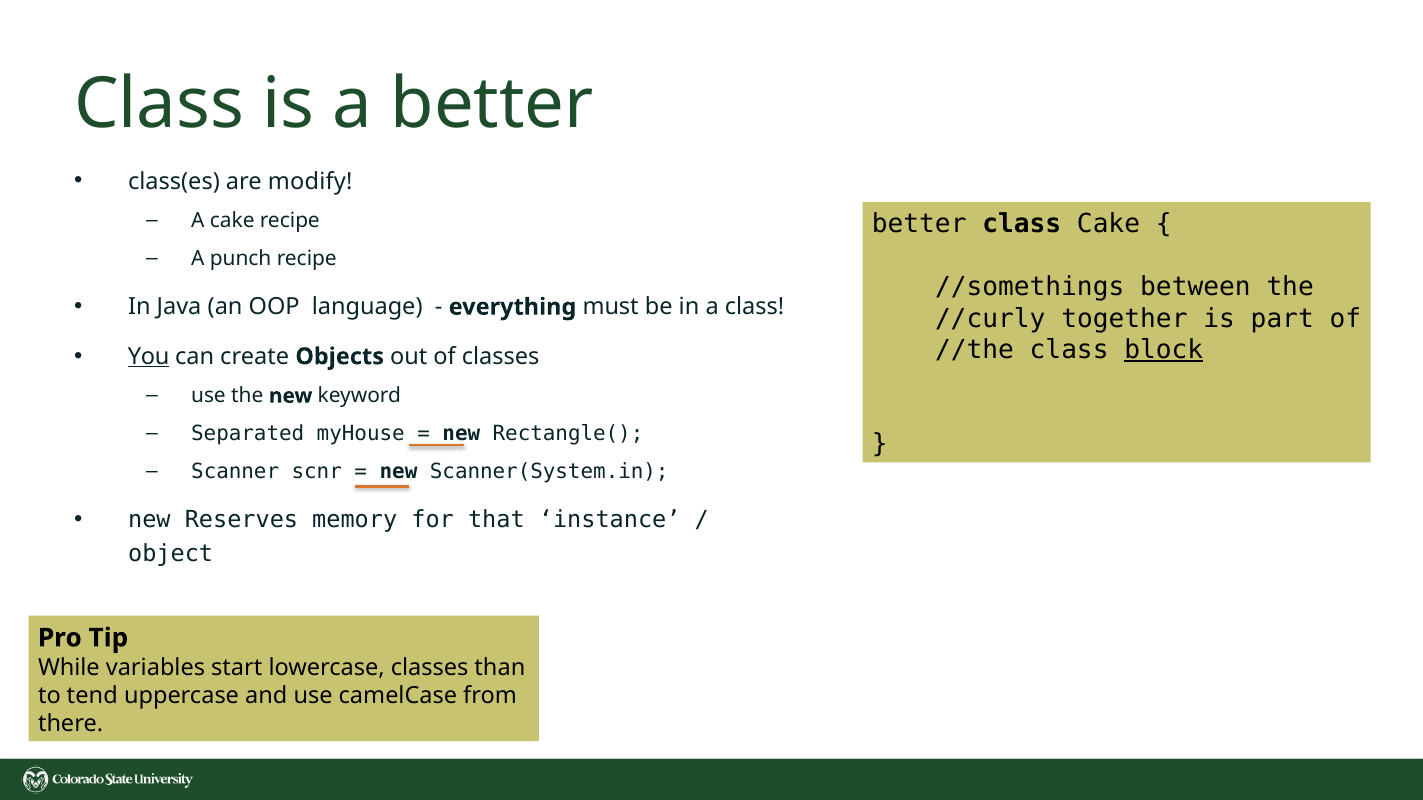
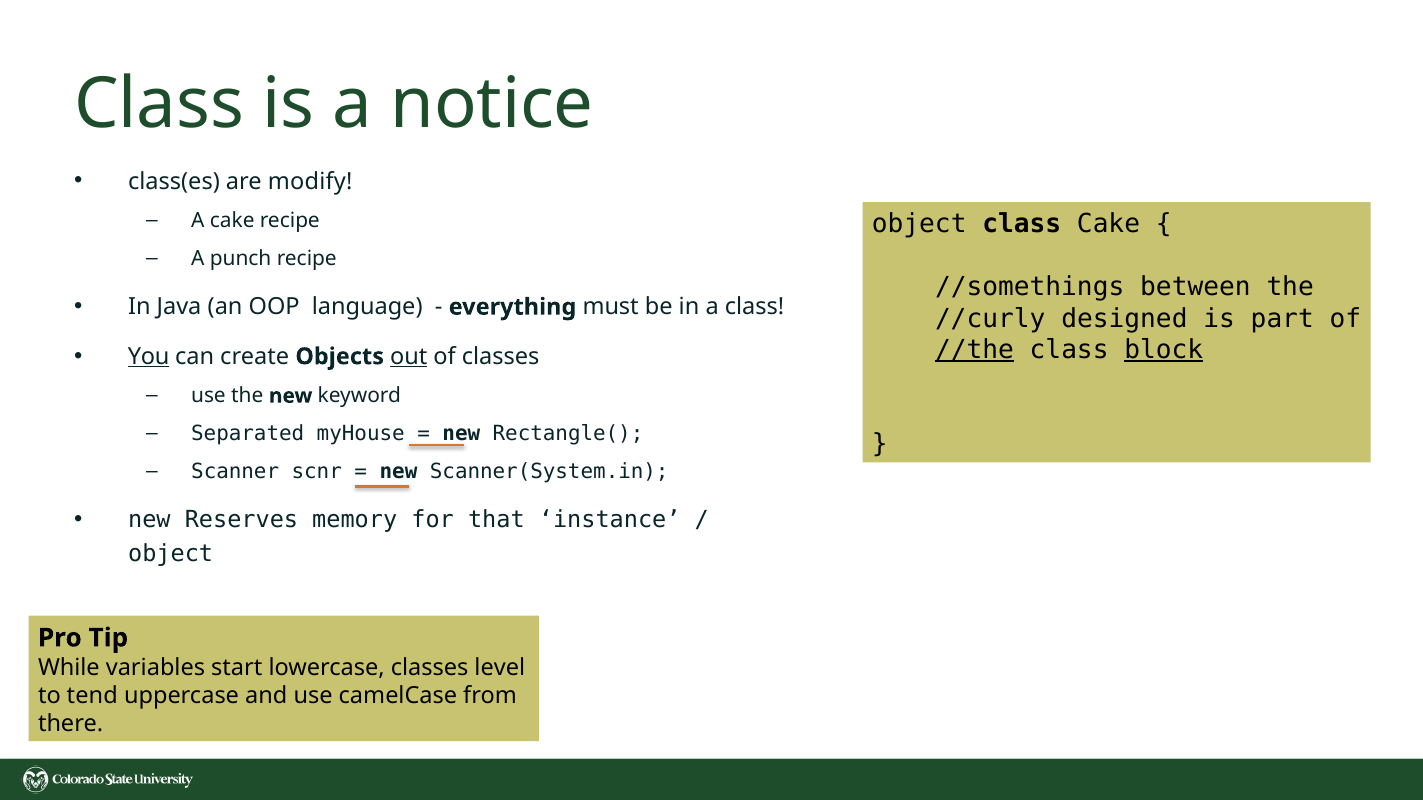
a better: better -> notice
better at (919, 224): better -> object
together: together -> designed
//the underline: none -> present
out underline: none -> present
than: than -> level
